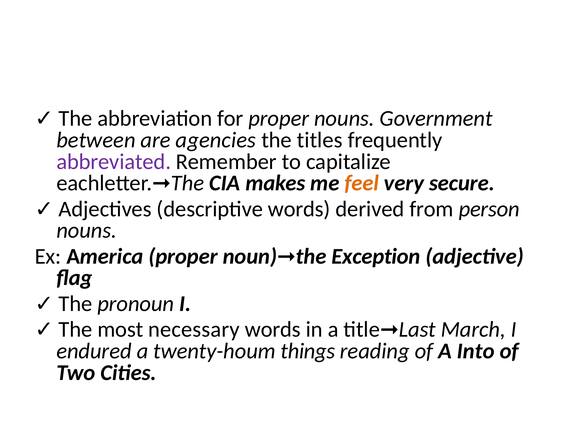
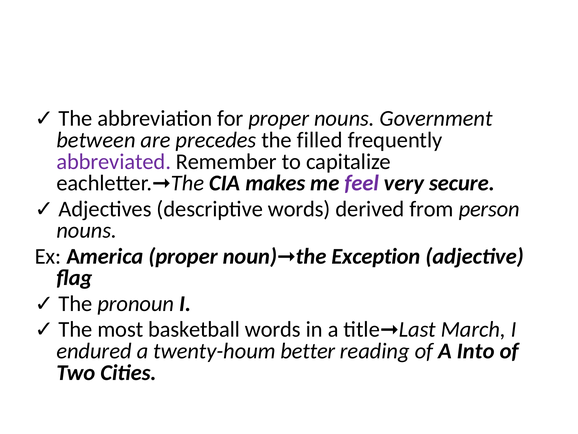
agencies: agencies -> precedes
titles: titles -> filled
feel colour: orange -> purple
necessary: necessary -> basketball
things: things -> better
